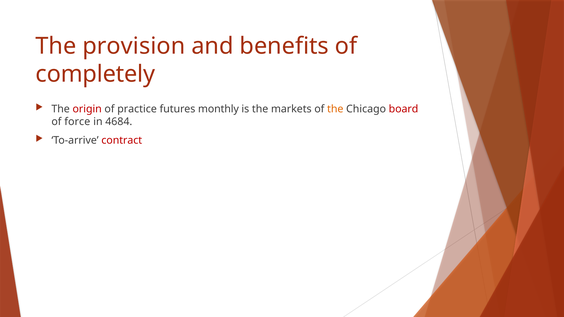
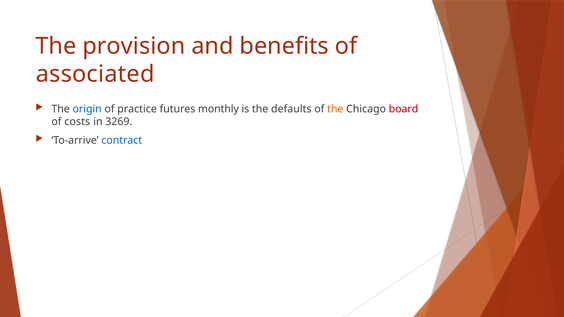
completely: completely -> associated
origin colour: red -> blue
markets: markets -> defaults
force: force -> costs
4684: 4684 -> 3269
contract colour: red -> blue
